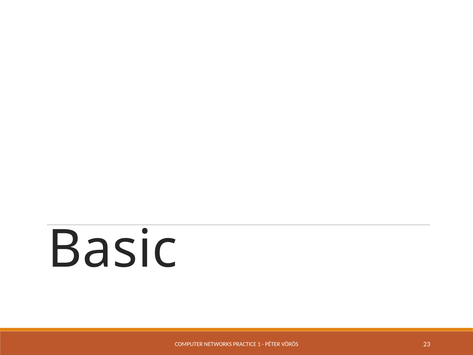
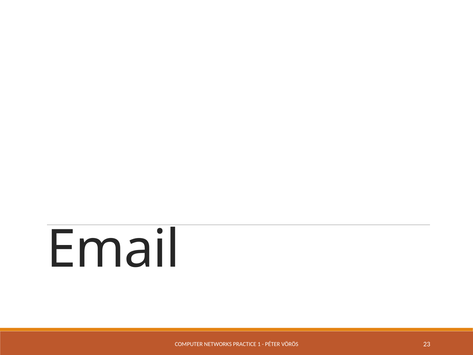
Basic: Basic -> Email
